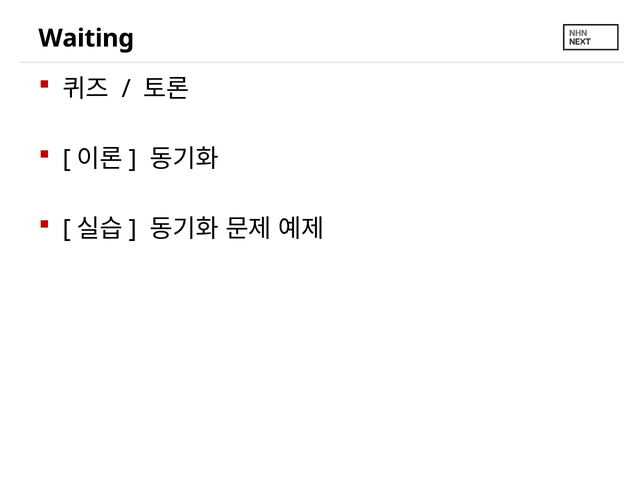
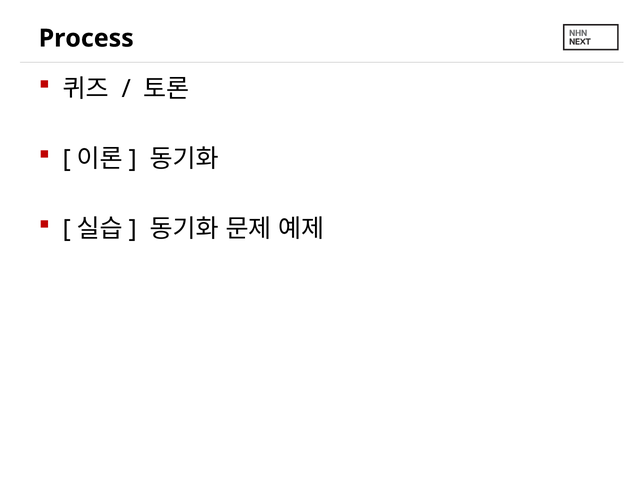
Waiting: Waiting -> Process
